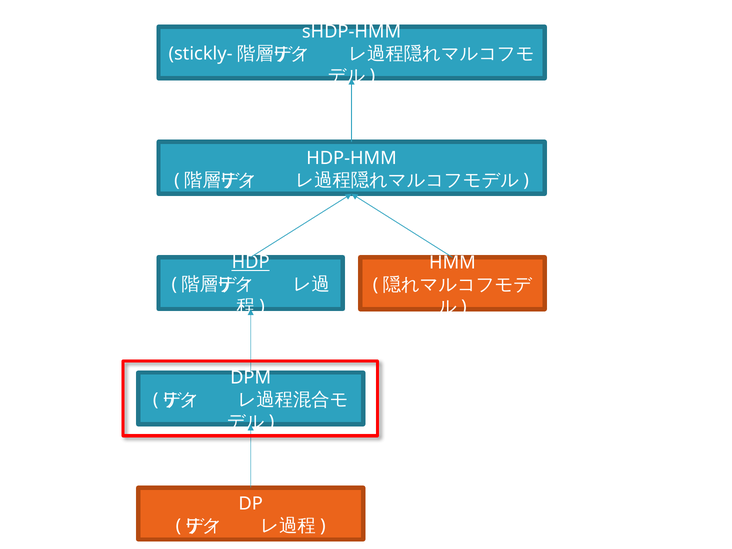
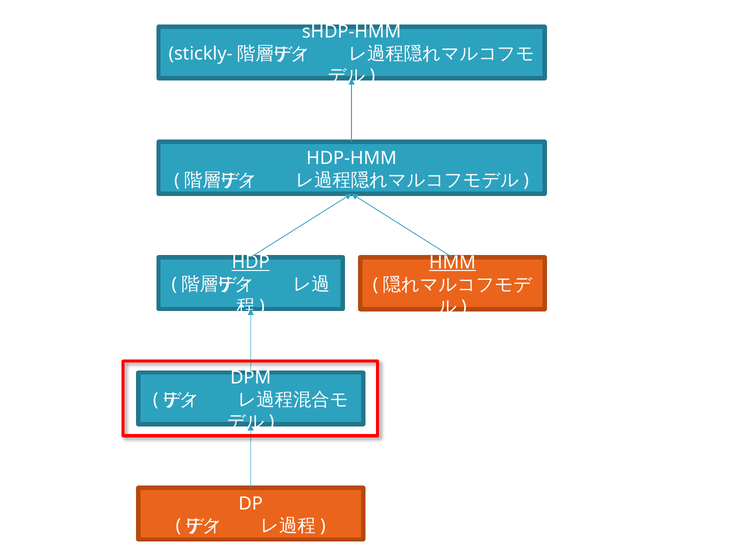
HMM underline: none -> present
